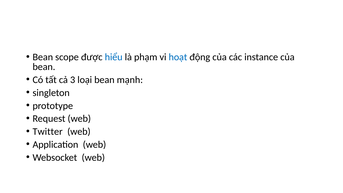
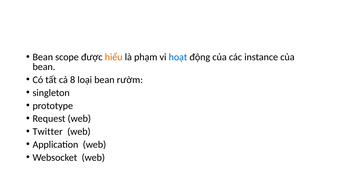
hiểu colour: blue -> orange
3: 3 -> 8
mạnh: mạnh -> rườm
